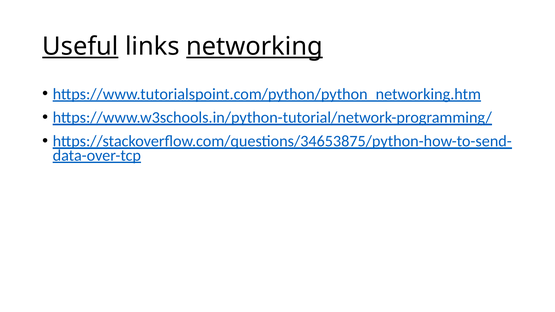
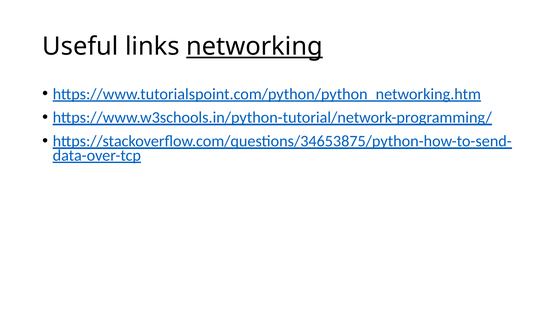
Useful underline: present -> none
